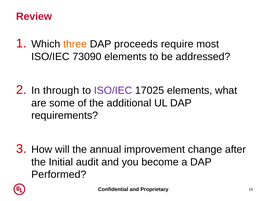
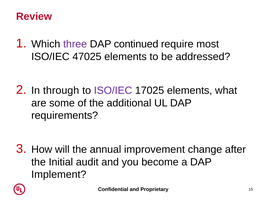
three colour: orange -> purple
proceeds: proceeds -> continued
73090: 73090 -> 47025
Performed: Performed -> Implement
